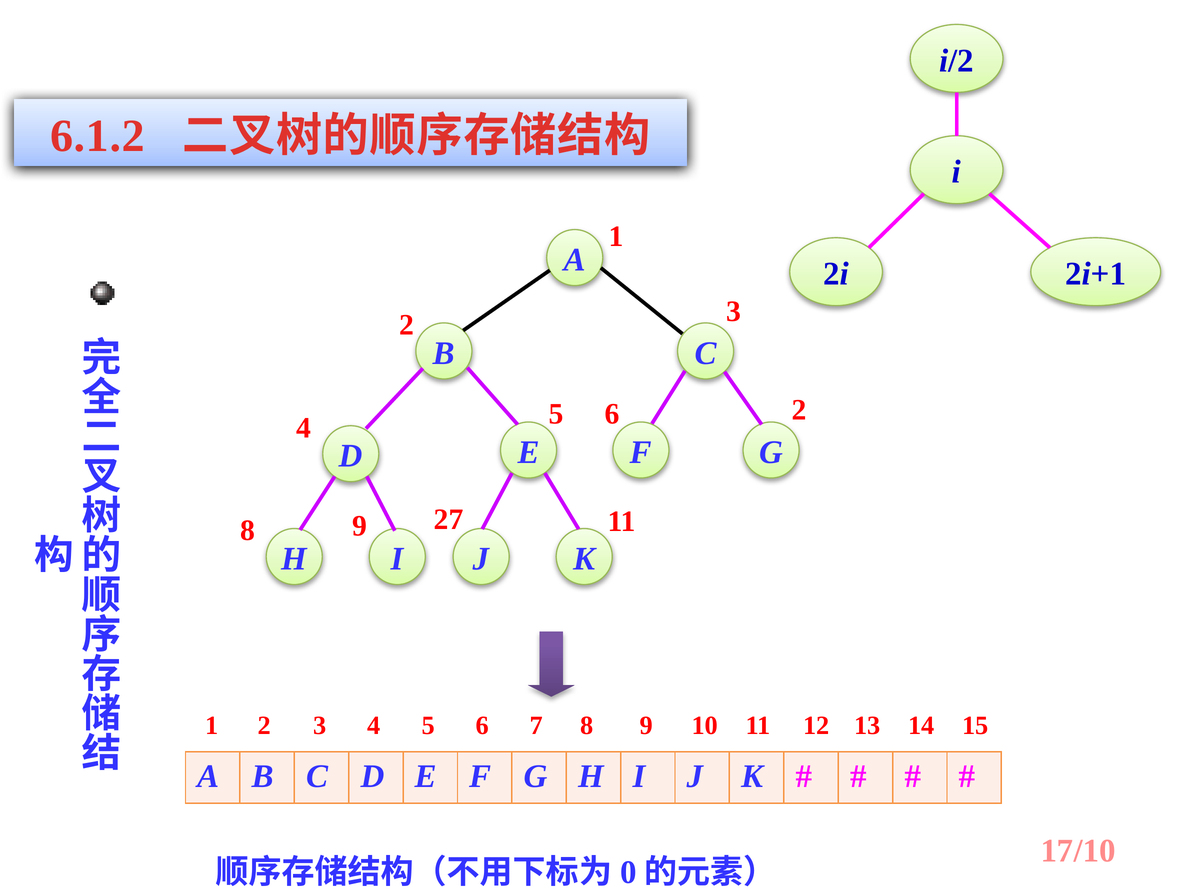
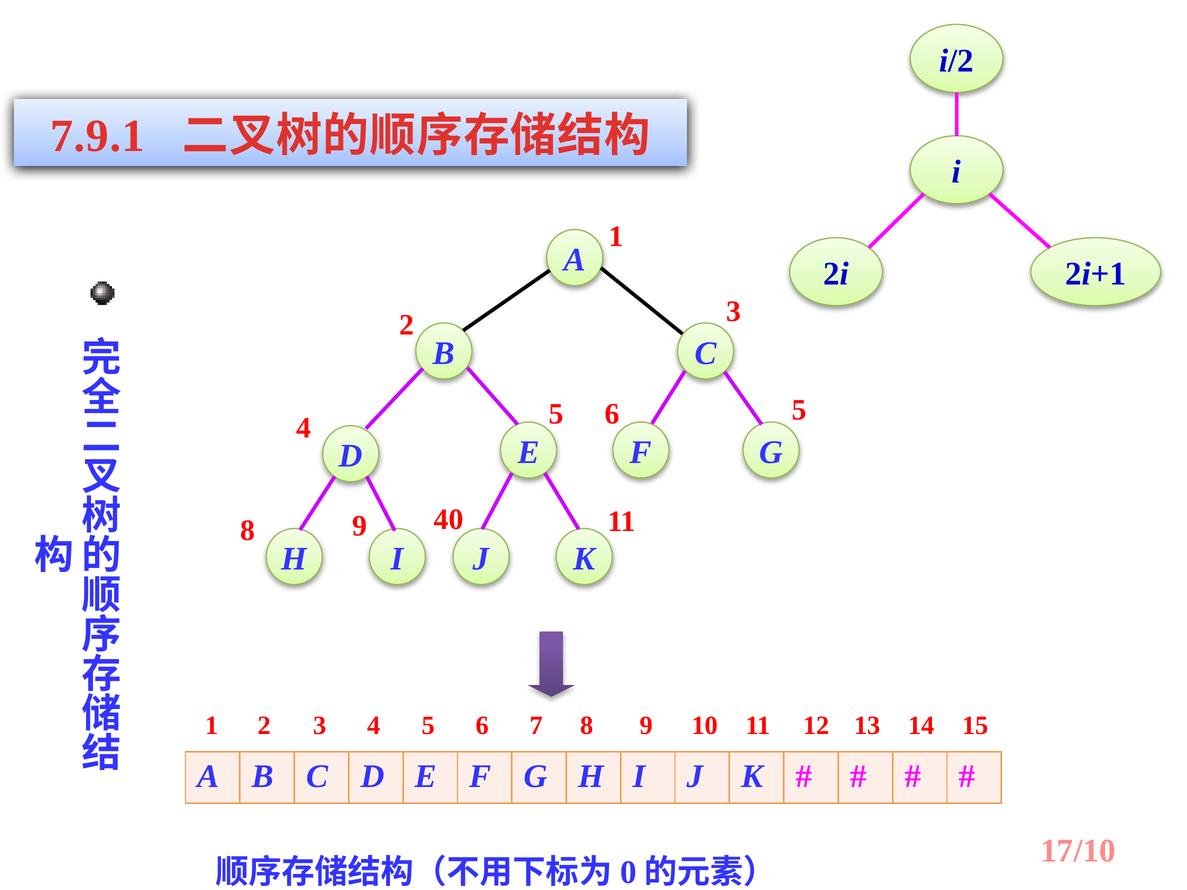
6.1.2: 6.1.2 -> 7.9.1
5 6 2: 2 -> 5
27: 27 -> 40
